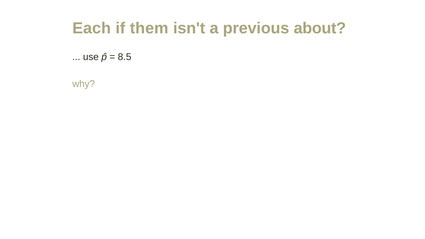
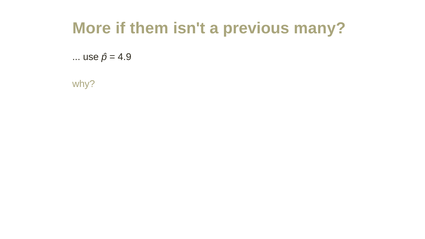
Each: Each -> More
about: about -> many
8.5: 8.5 -> 4.9
